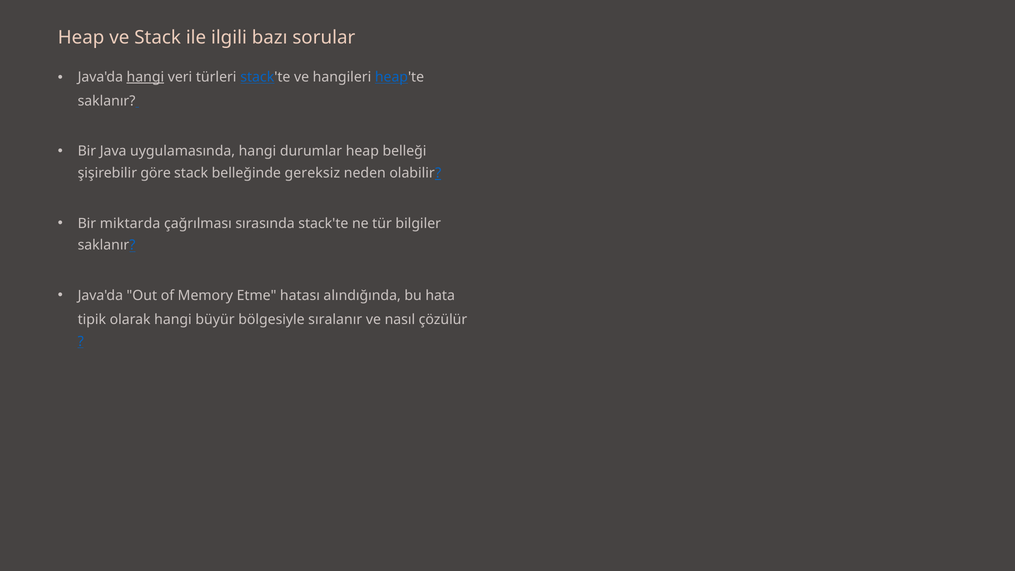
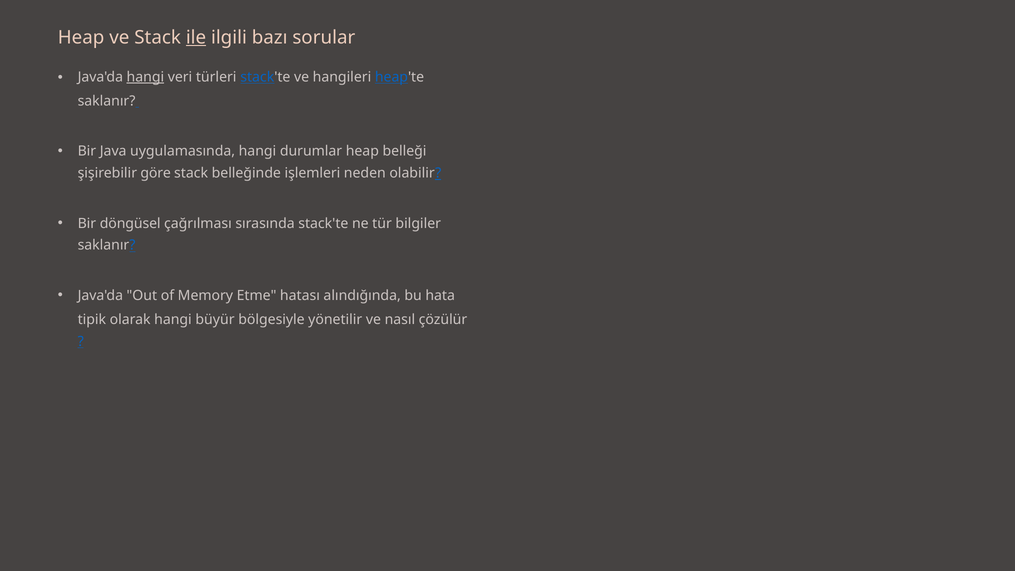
ile underline: none -> present
gereksiz: gereksiz -> işlemleri
miktarda: miktarda -> döngüsel
sıralanır: sıralanır -> yönetilir
